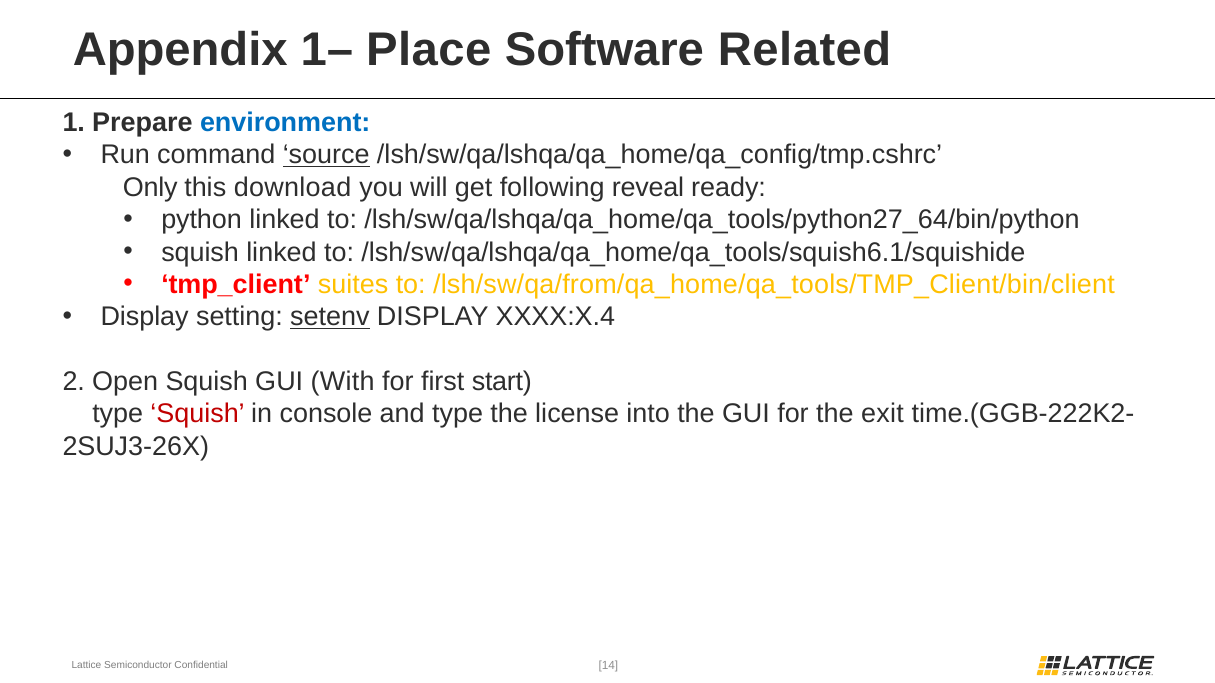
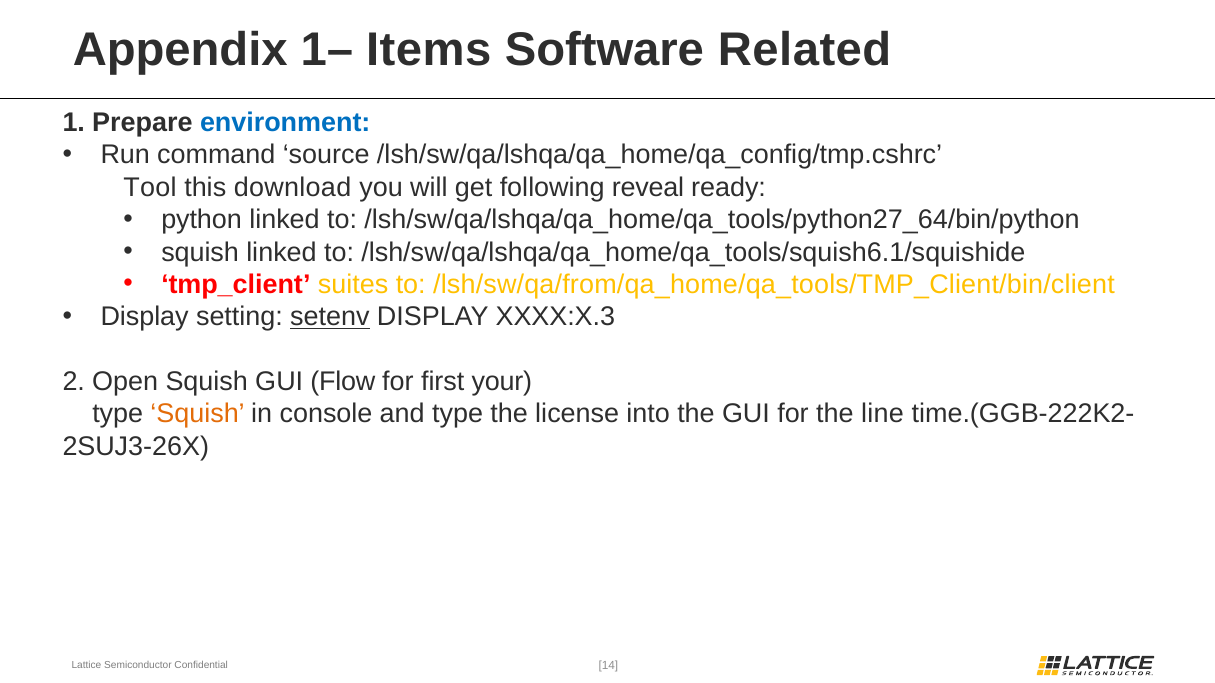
Place: Place -> Items
source underline: present -> none
Only: Only -> Tool
XXXX:X.4: XXXX:X.4 -> XXXX:X.3
With: With -> Flow
start: start -> your
Squish at (198, 414) colour: red -> orange
exit: exit -> line
